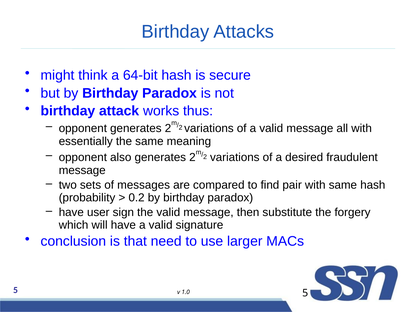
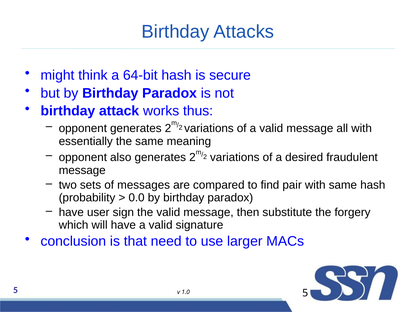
0.2: 0.2 -> 0.0
